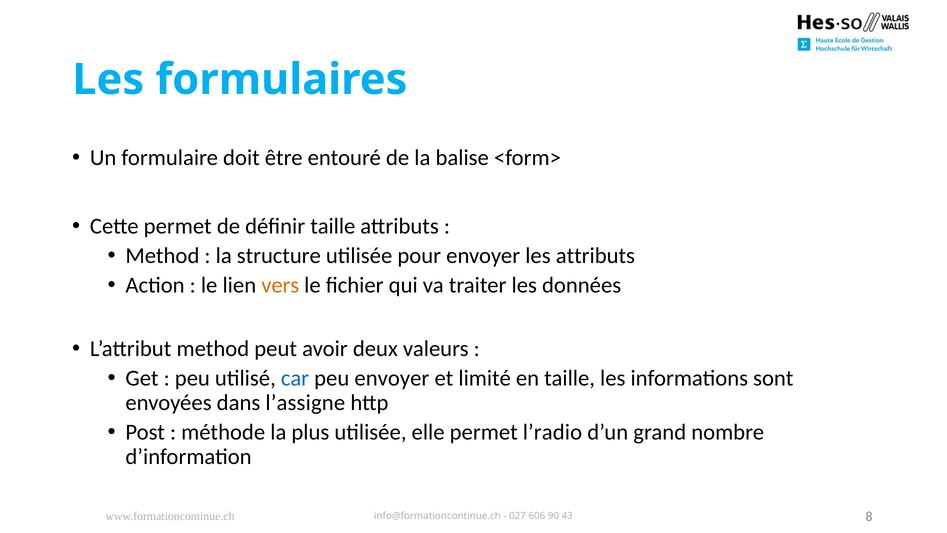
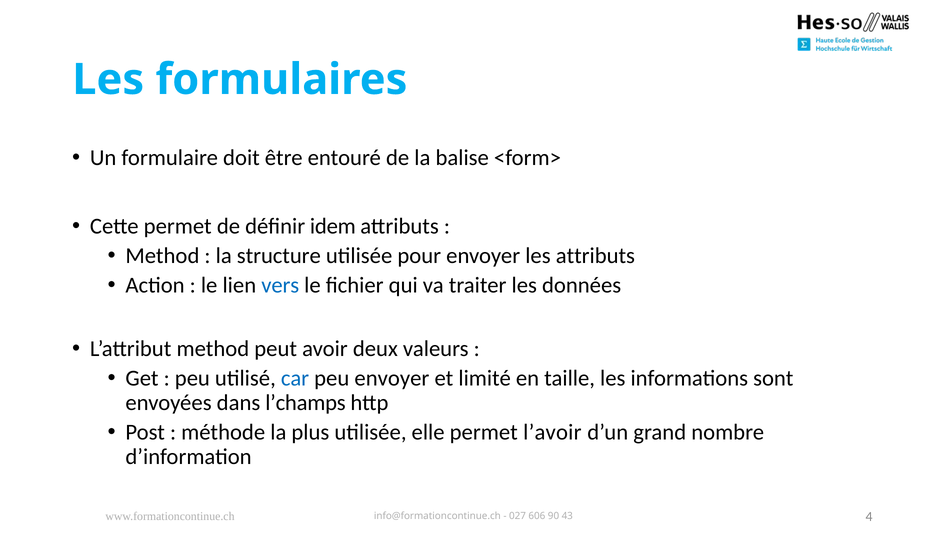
définir taille: taille -> idem
vers colour: orange -> blue
l’assigne: l’assigne -> l’champs
l’radio: l’radio -> l’avoir
8: 8 -> 4
